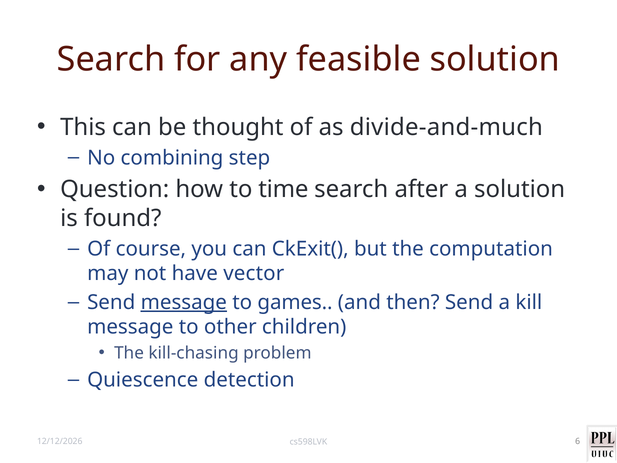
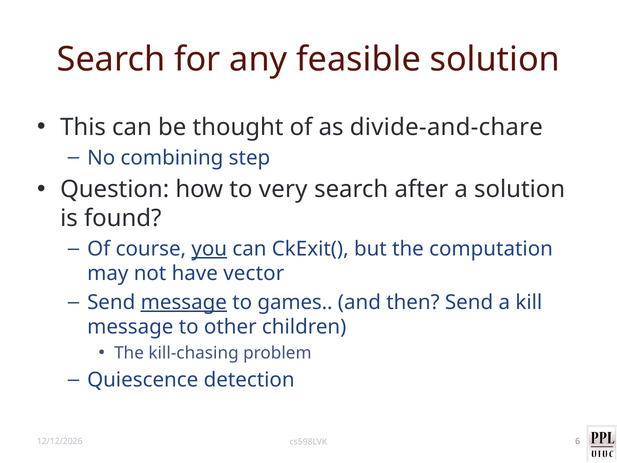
divide-and-much: divide-and-much -> divide-and-chare
time: time -> very
you underline: none -> present
